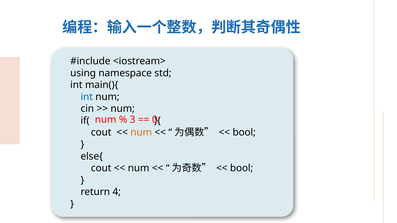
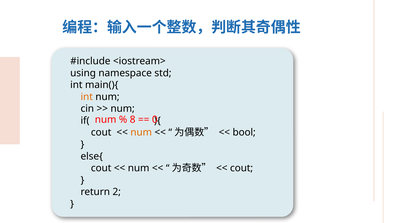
int at (87, 97) colour: blue -> orange
3: 3 -> 8
bool at (242, 168): bool -> cout
4: 4 -> 2
